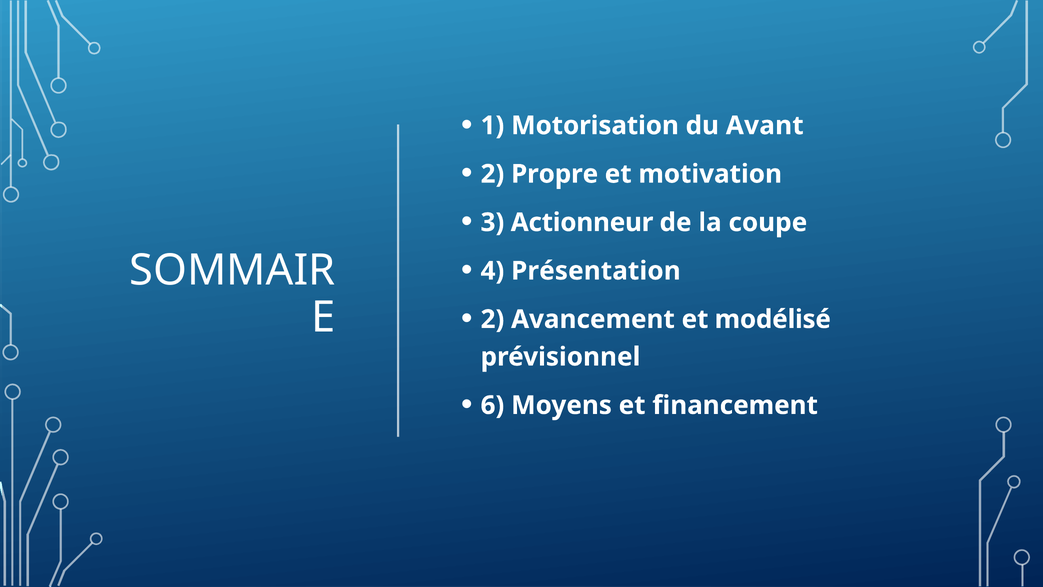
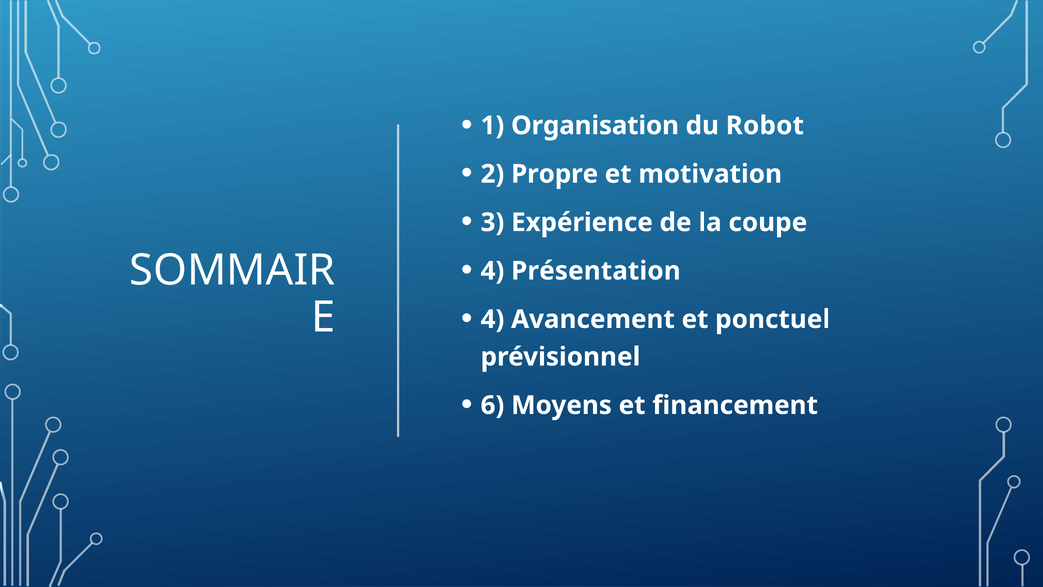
Motorisation: Motorisation -> Organisation
Avant: Avant -> Robot
Actionneur: Actionneur -> Expérience
2 at (492, 319): 2 -> 4
modélisé: modélisé -> ponctuel
